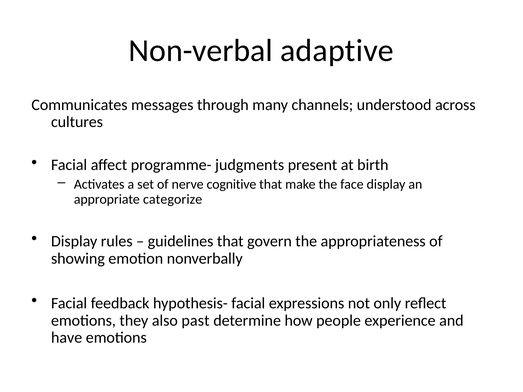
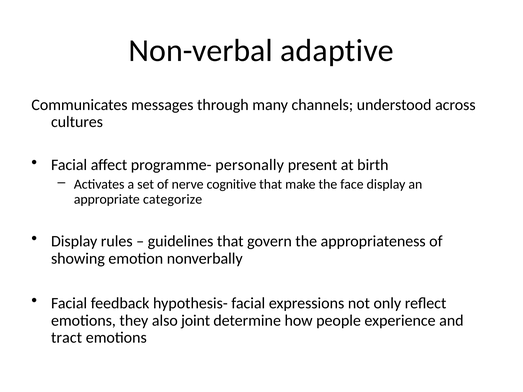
judgments: judgments -> personally
past: past -> joint
have: have -> tract
